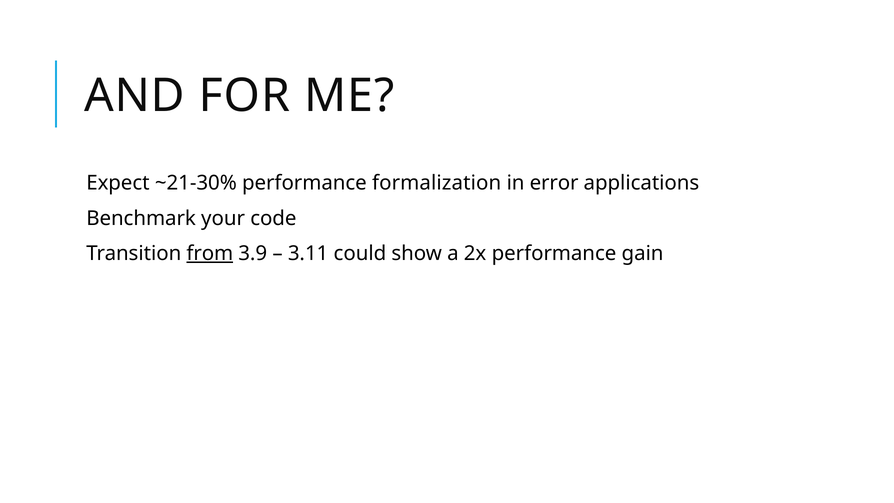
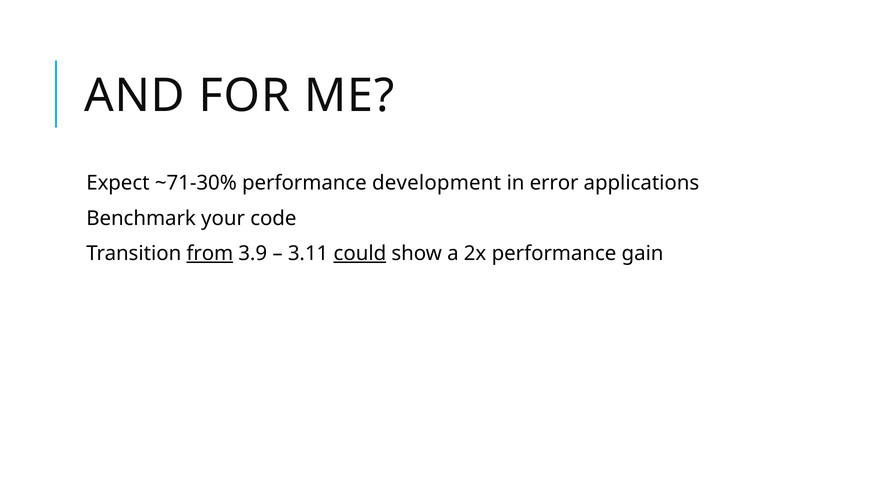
~21-30%: ~21-30% -> ~71-30%
formalization: formalization -> development
could underline: none -> present
